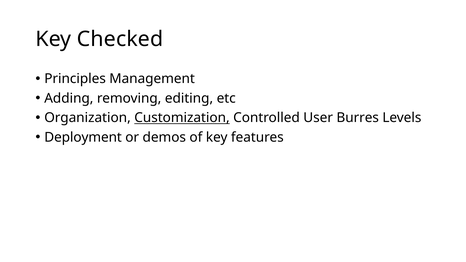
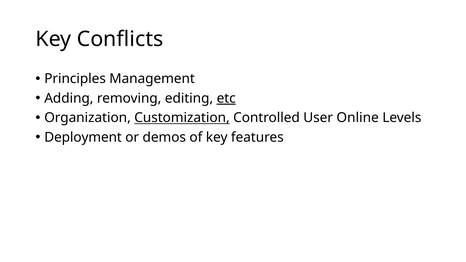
Checked: Checked -> Conflicts
etc underline: none -> present
Burres: Burres -> Online
